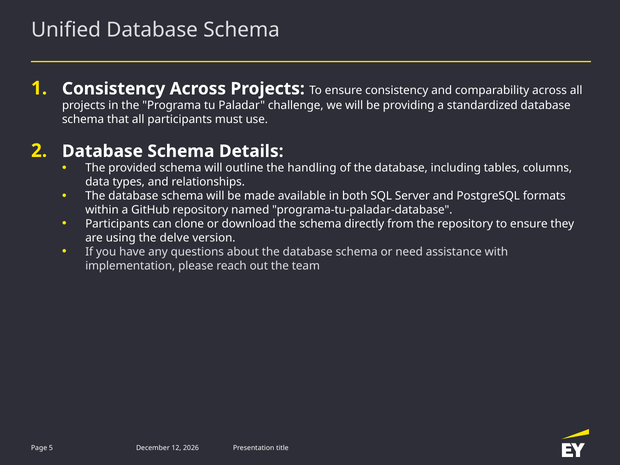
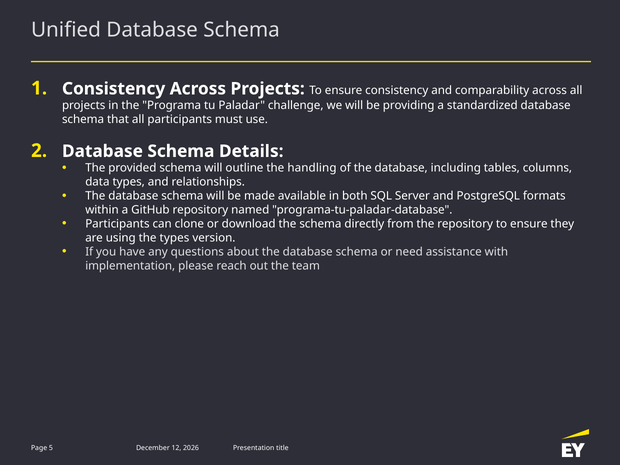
the delve: delve -> types
